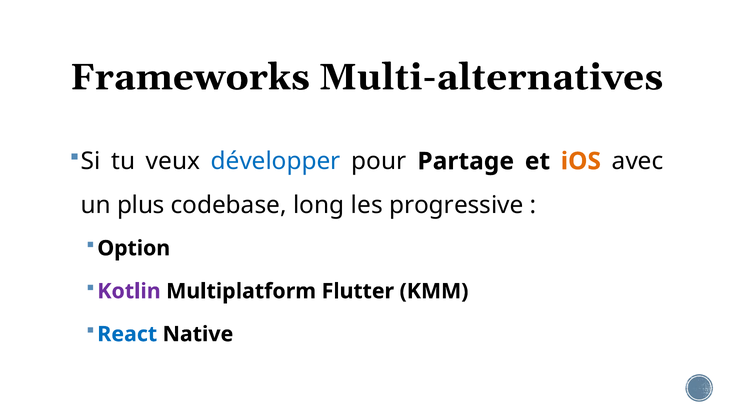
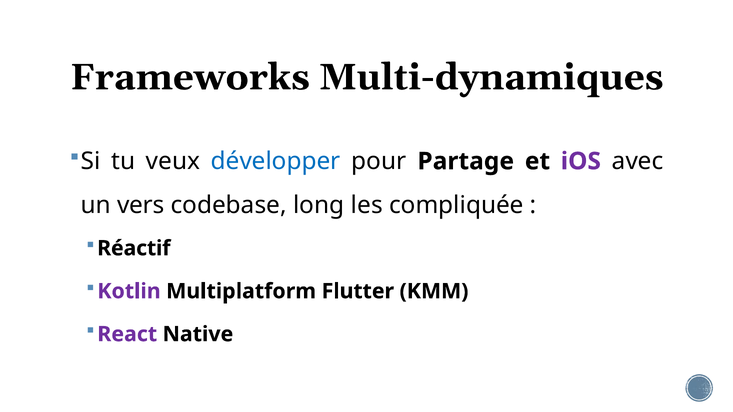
Multi-alternatives: Multi-alternatives -> Multi-dynamiques
iOS colour: orange -> purple
plus: plus -> vers
progressive: progressive -> compliquée
Option: Option -> Réactif
React colour: blue -> purple
